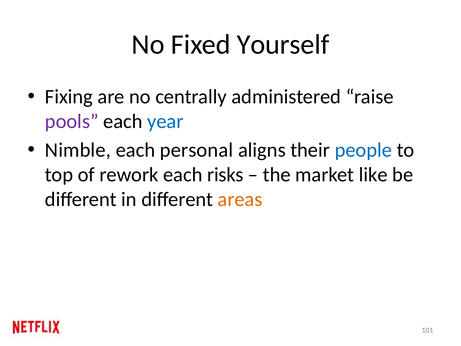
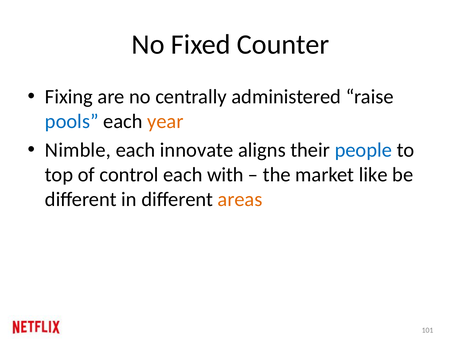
Yourself: Yourself -> Counter
pools colour: purple -> blue
year colour: blue -> orange
personal: personal -> innovate
rework: rework -> control
risks: risks -> with
